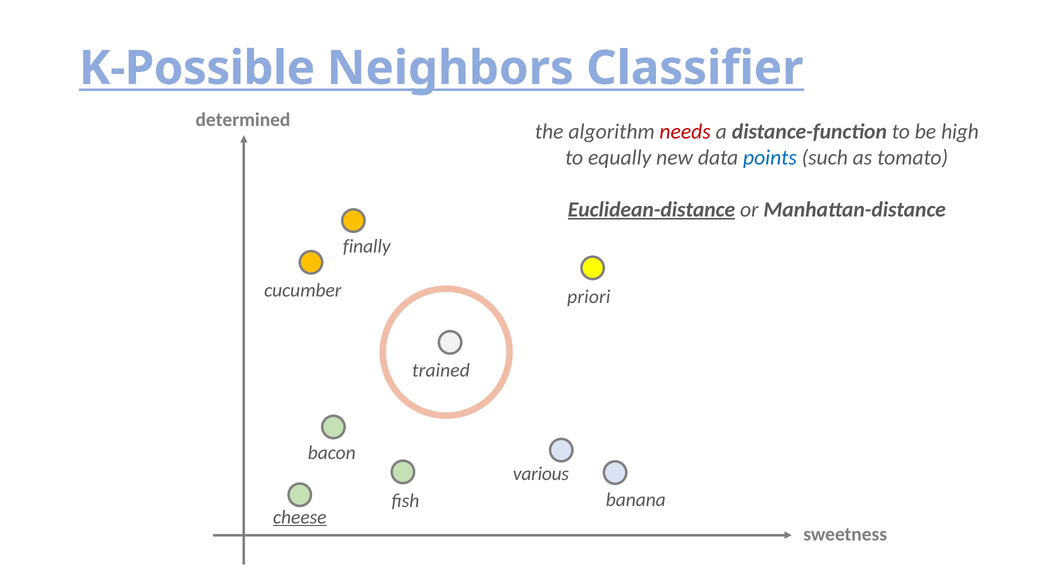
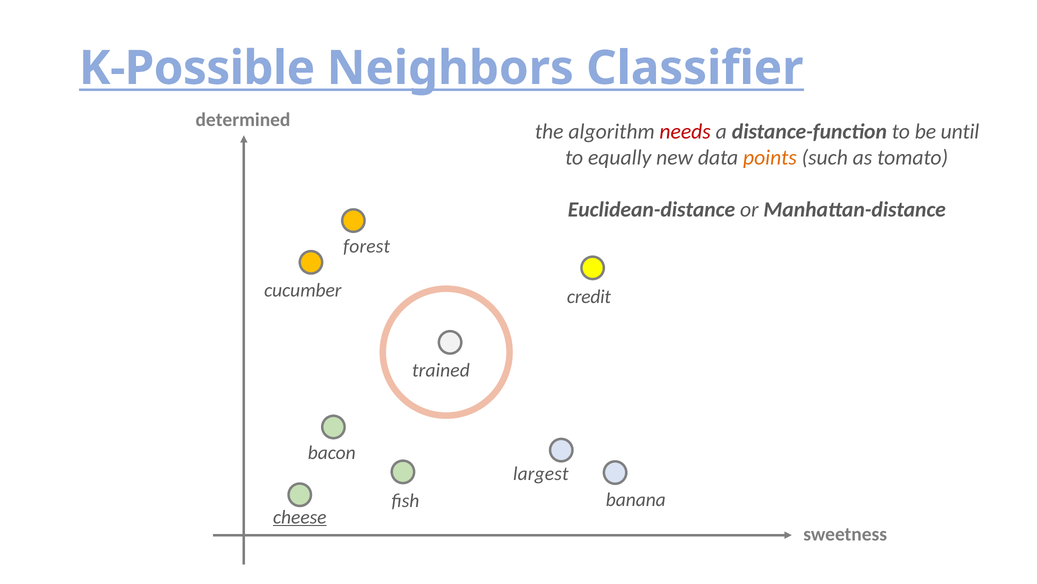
high: high -> until
points colour: blue -> orange
Euclidean-distance underline: present -> none
finally: finally -> forest
priori: priori -> credit
various: various -> largest
